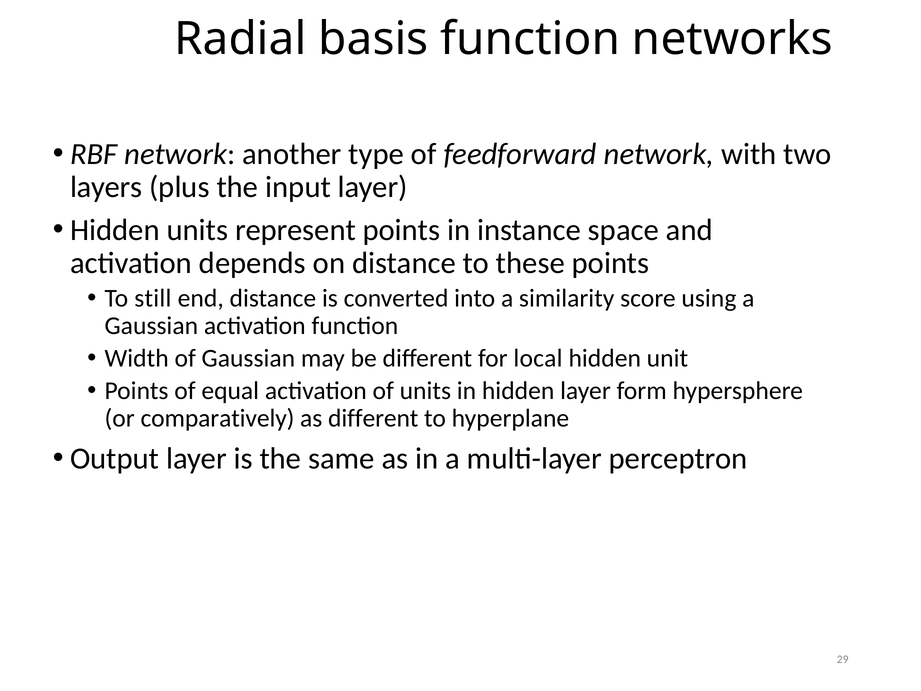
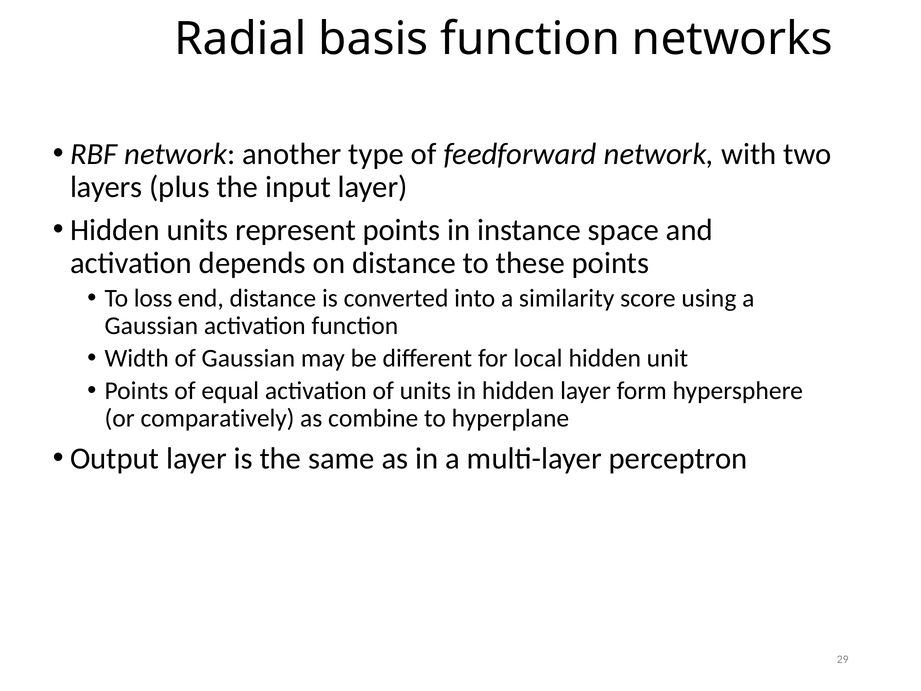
still: still -> loss
as different: different -> combine
